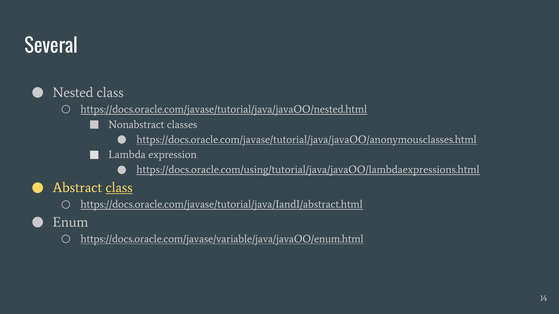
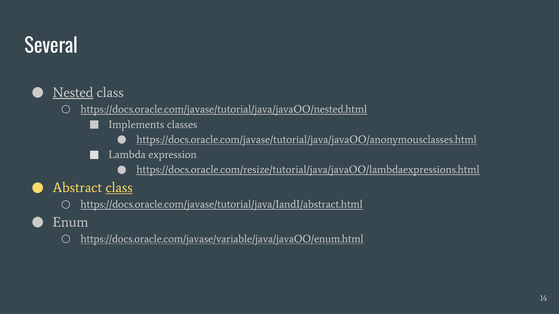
Nested underline: none -> present
Nonabstract: Nonabstract -> Implements
https://docs.oracle.com/using/tutorial/java/javaOO/lambdaexpressions.html: https://docs.oracle.com/using/tutorial/java/javaOO/lambdaexpressions.html -> https://docs.oracle.com/resize/tutorial/java/javaOO/lambdaexpressions.html
